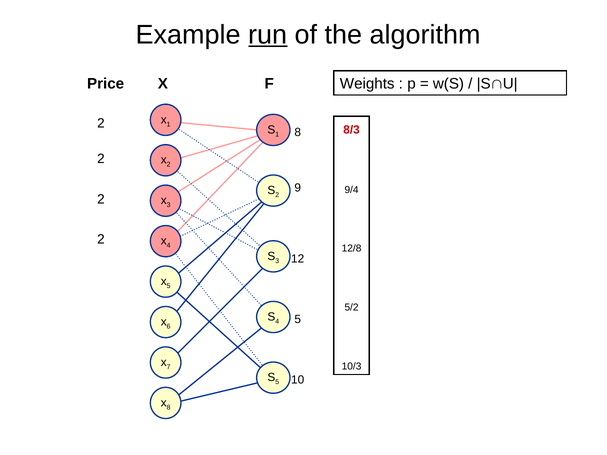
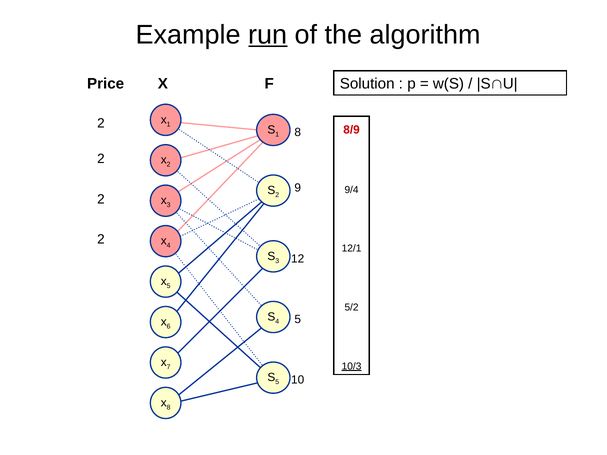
Weights: Weights -> Solution
8/3: 8/3 -> 8/9
12/8: 12/8 -> 12/1
10/3 underline: none -> present
